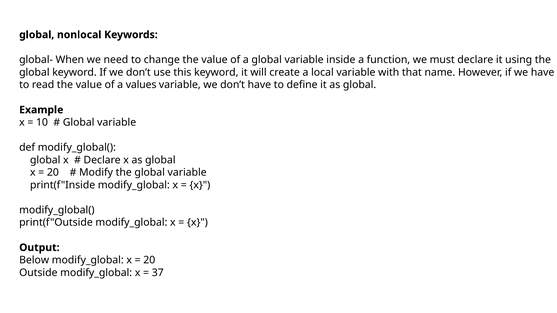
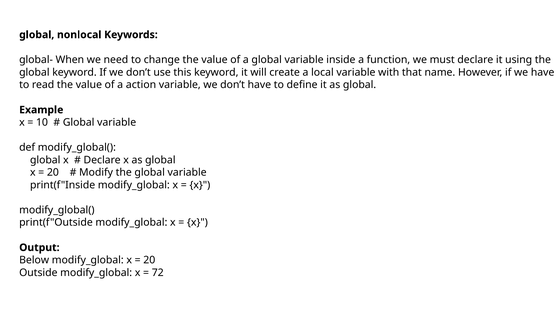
values: values -> action
37: 37 -> 72
